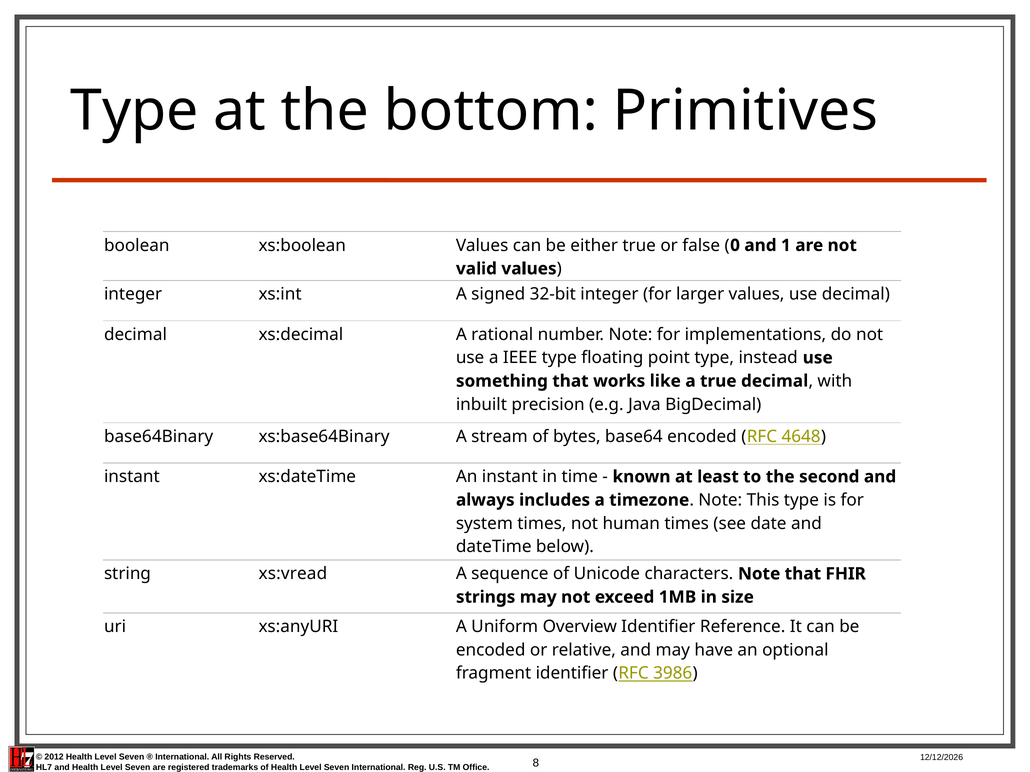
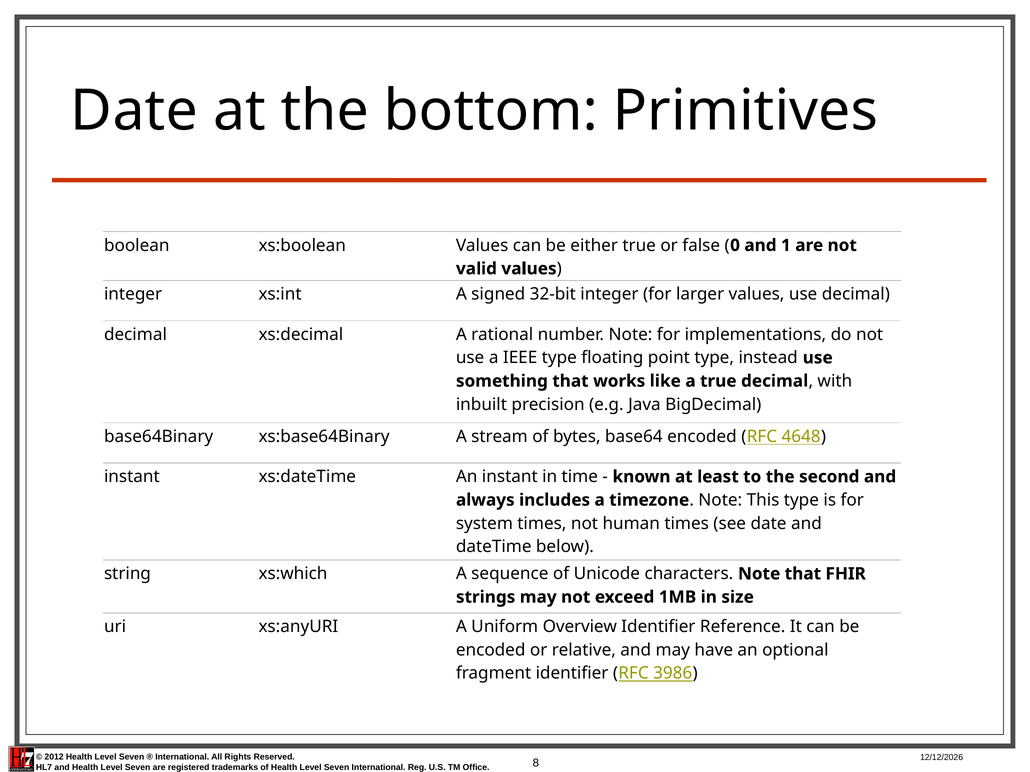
Type at (135, 111): Type -> Date
xs:vread: xs:vread -> xs:which
